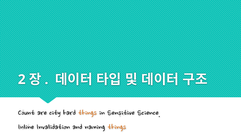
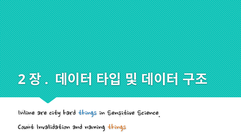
Count: Count -> Inline
things at (87, 111) colour: orange -> blue
Inline: Inline -> Count
